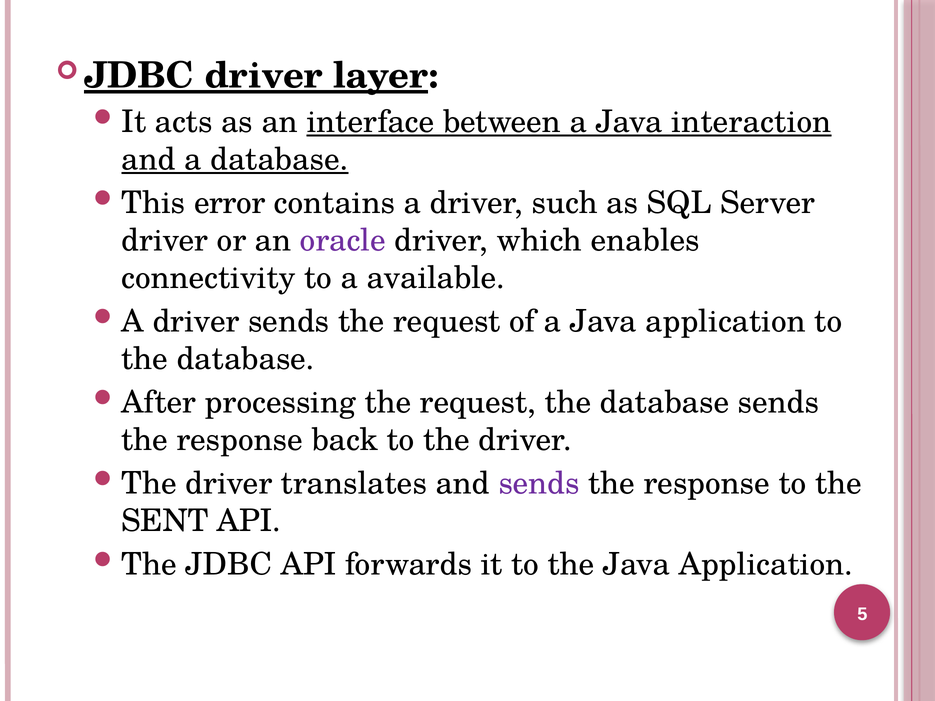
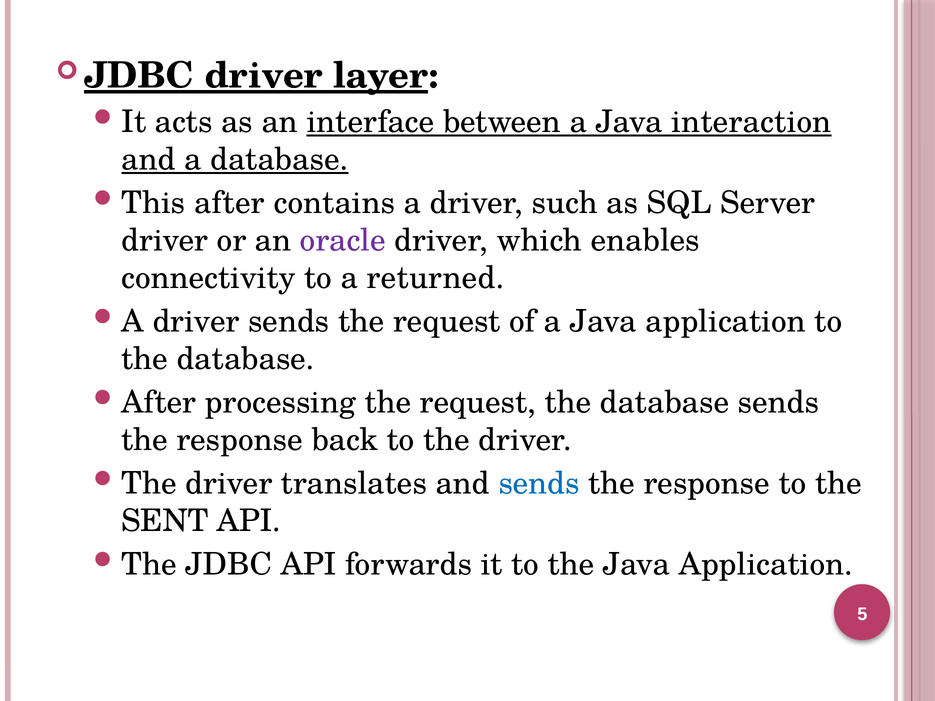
This error: error -> after
available: available -> returned
sends at (539, 484) colour: purple -> blue
